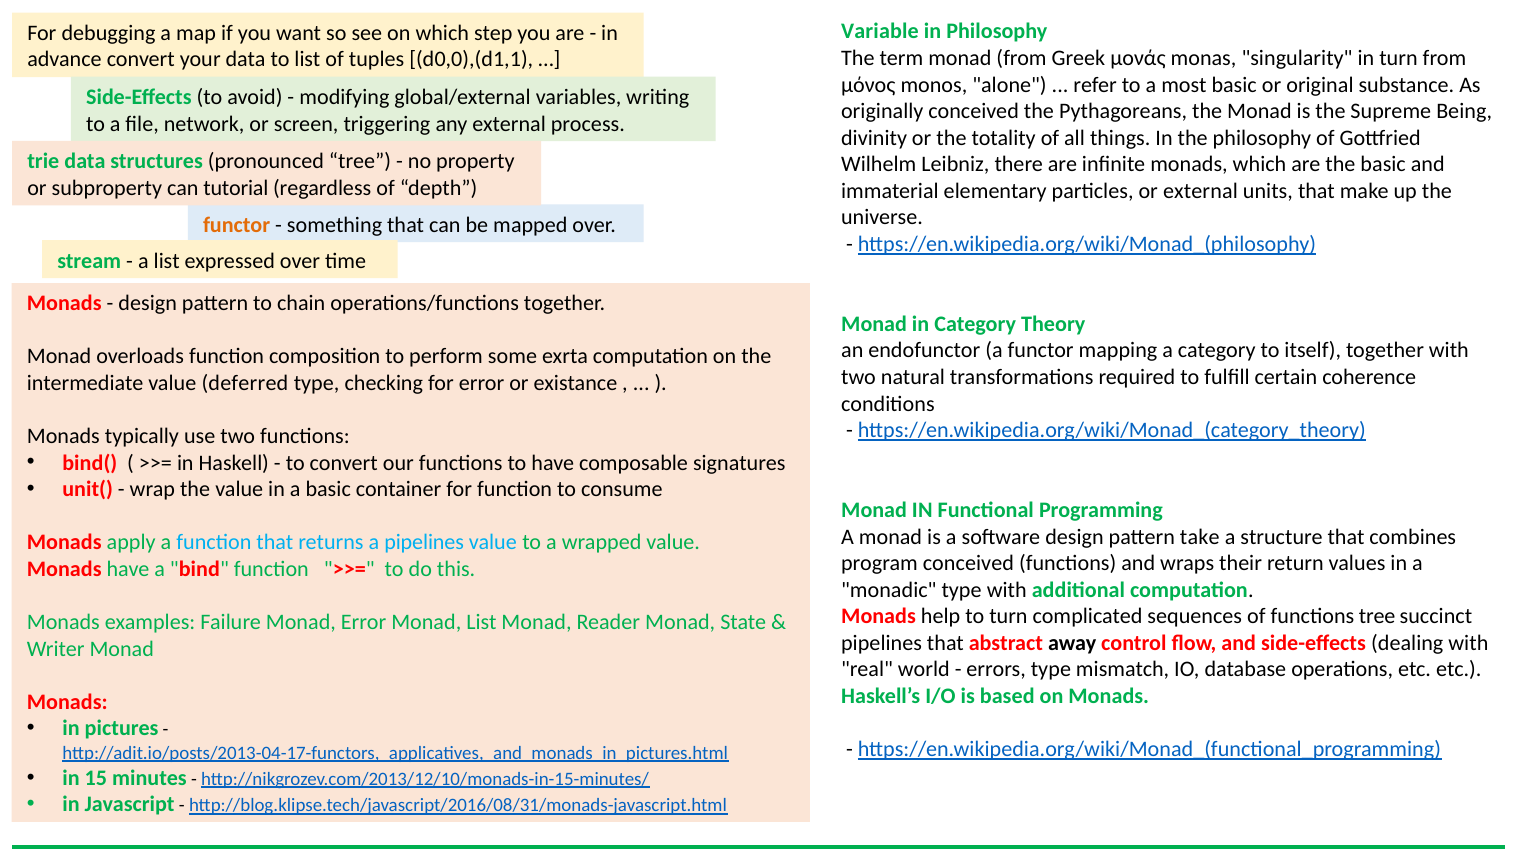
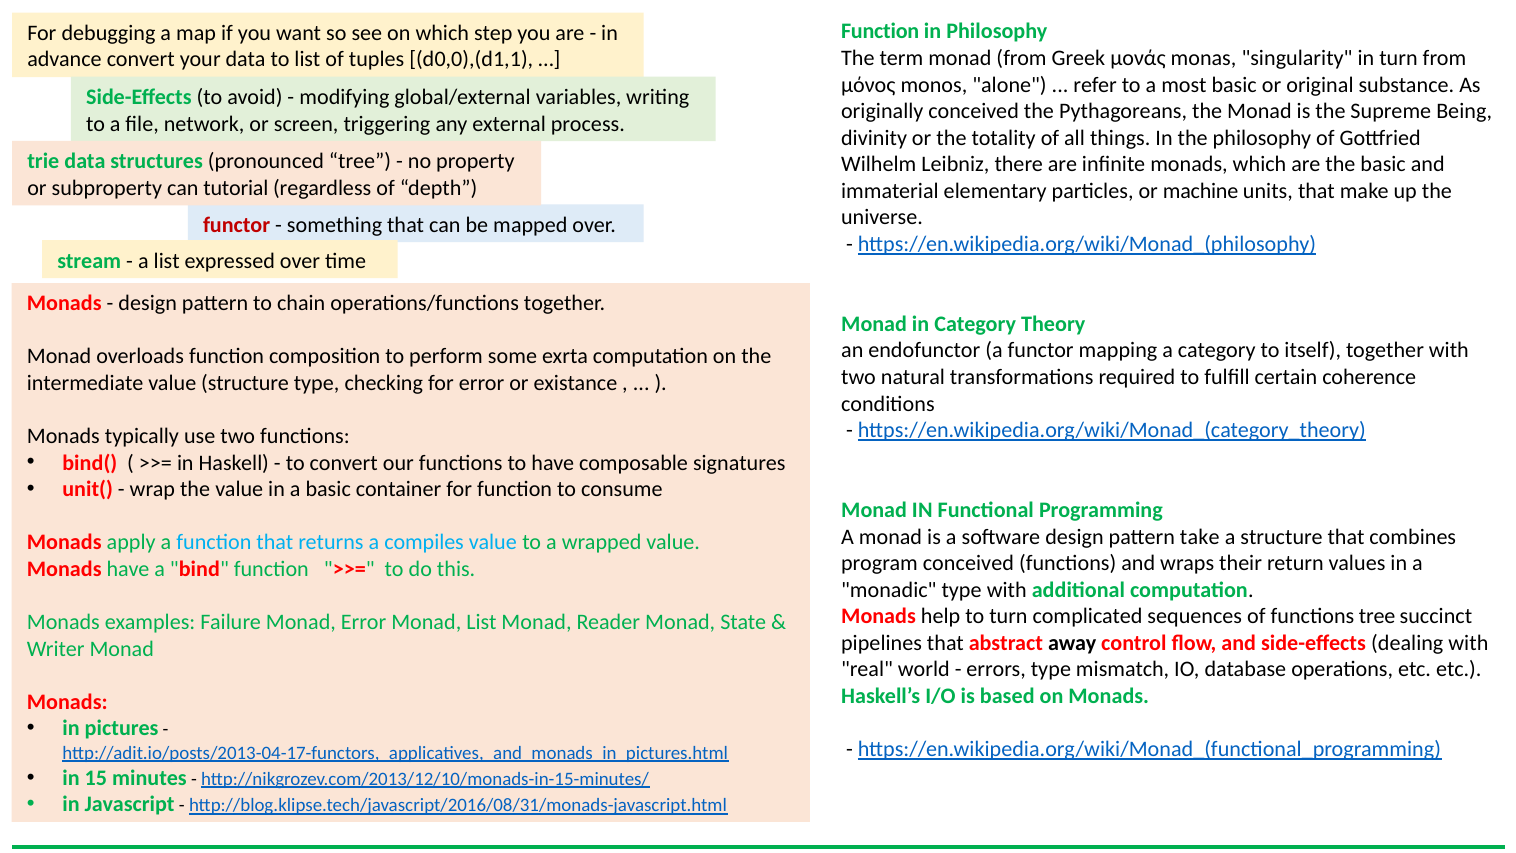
Variable at (880, 32): Variable -> Function
or external: external -> machine
functor at (237, 225) colour: orange -> red
value deferred: deferred -> structure
a pipelines: pipelines -> compiles
